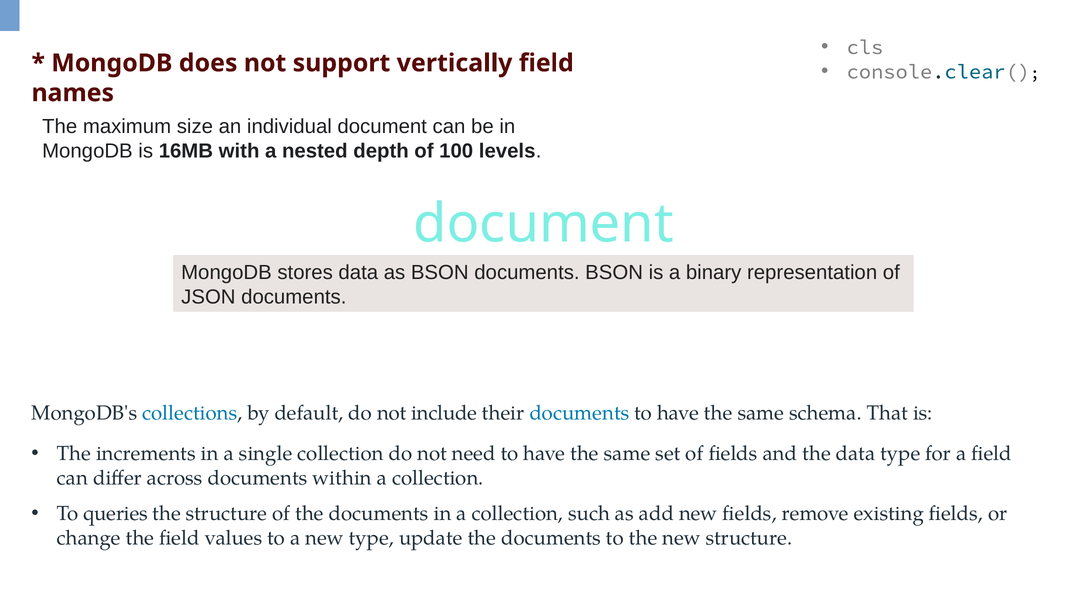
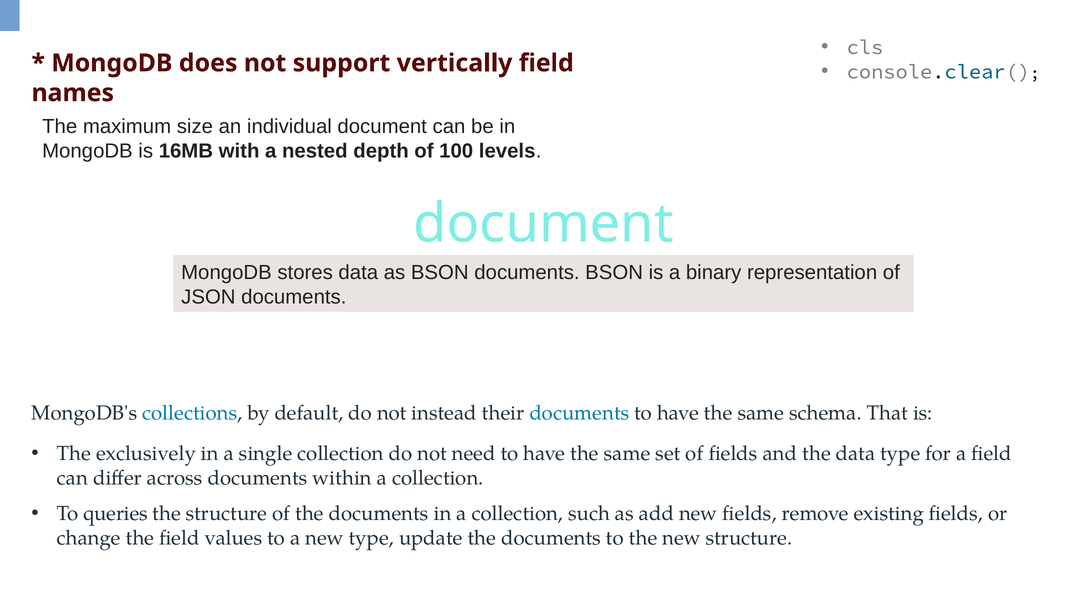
include: include -> instead
increments: increments -> exclusively
